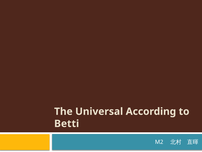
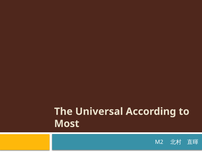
Betti: Betti -> Most
